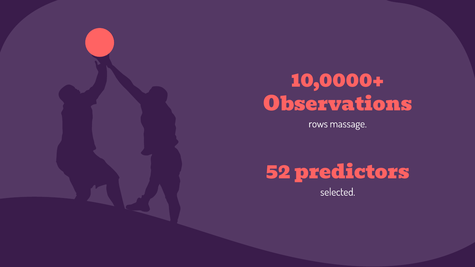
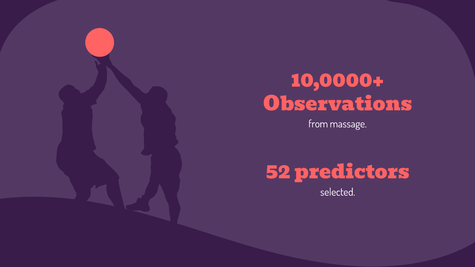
rows: rows -> from
